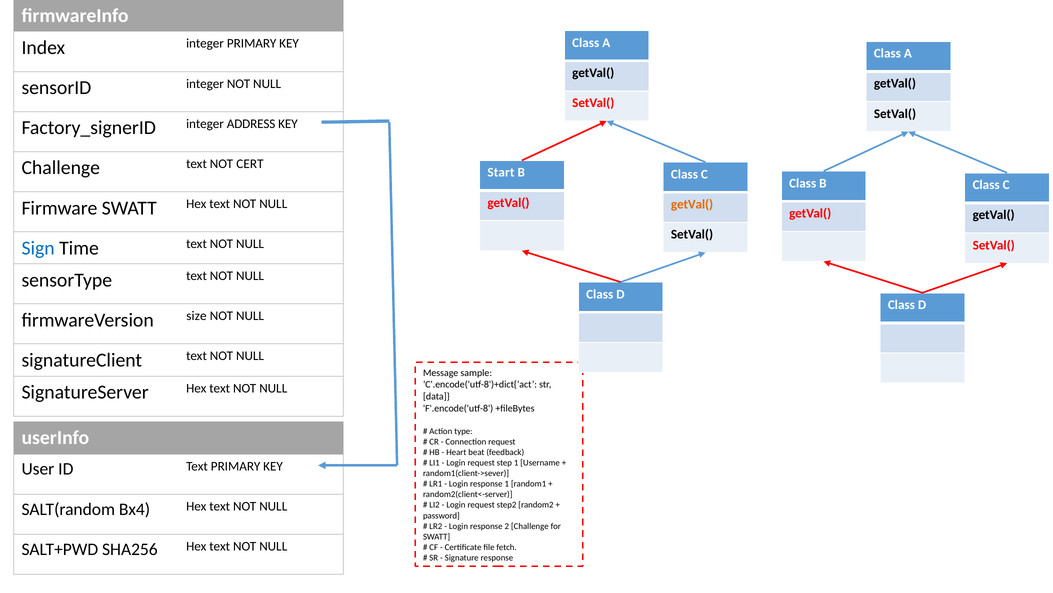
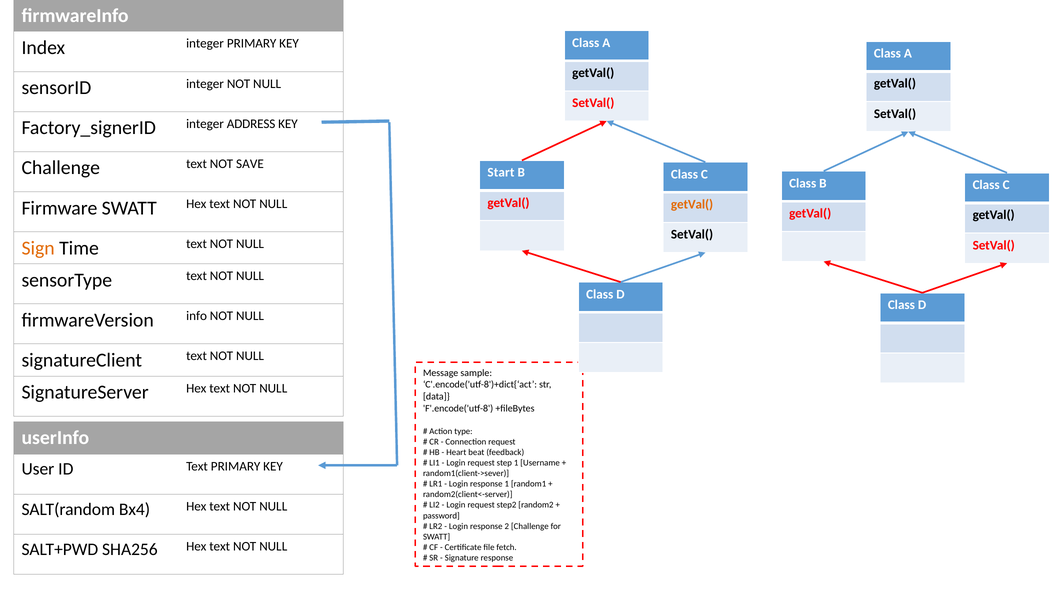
CERT: CERT -> SAVE
Sign colour: blue -> orange
size: size -> info
